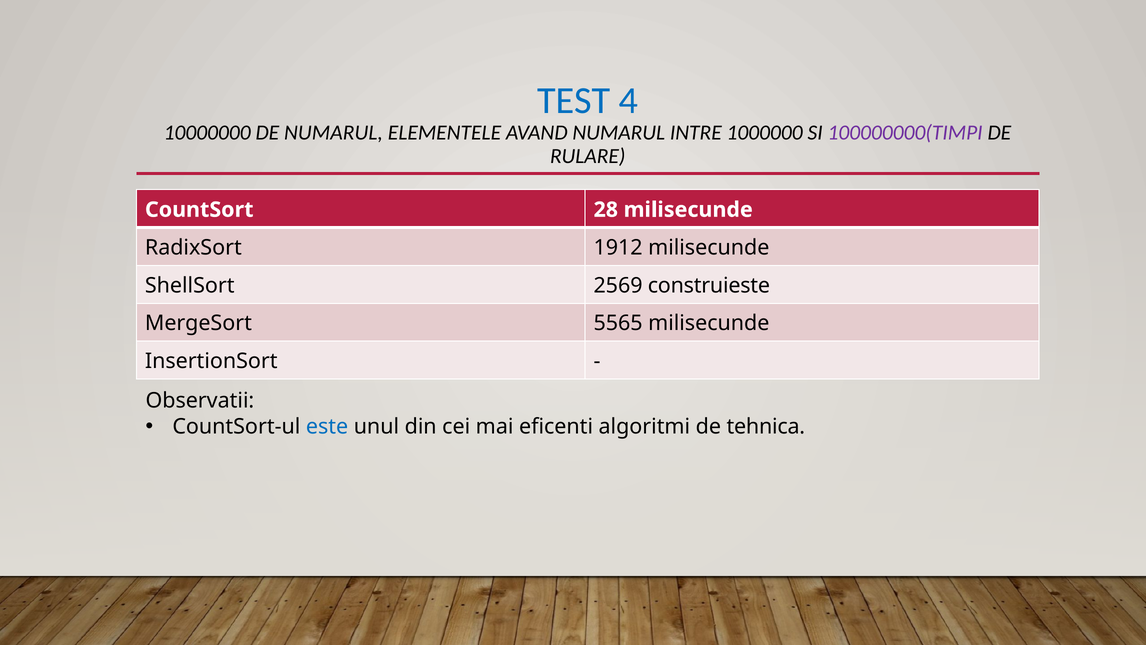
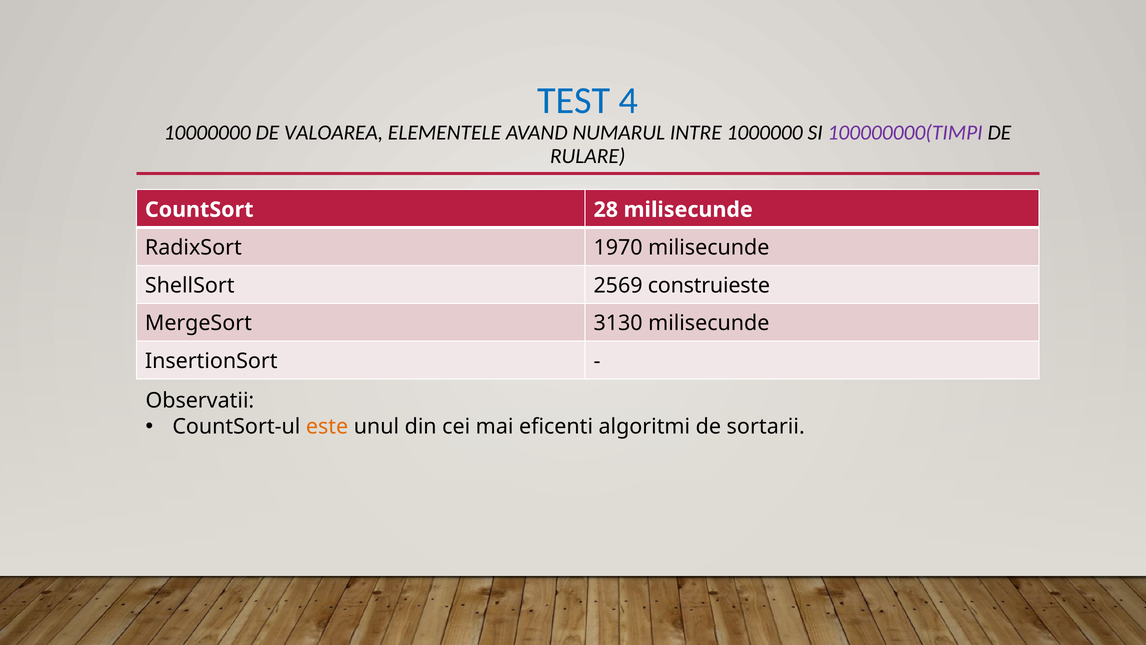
DE NUMARUL: NUMARUL -> VALOAREA
1912: 1912 -> 1970
5565: 5565 -> 3130
este colour: blue -> orange
tehnica: tehnica -> sortarii
